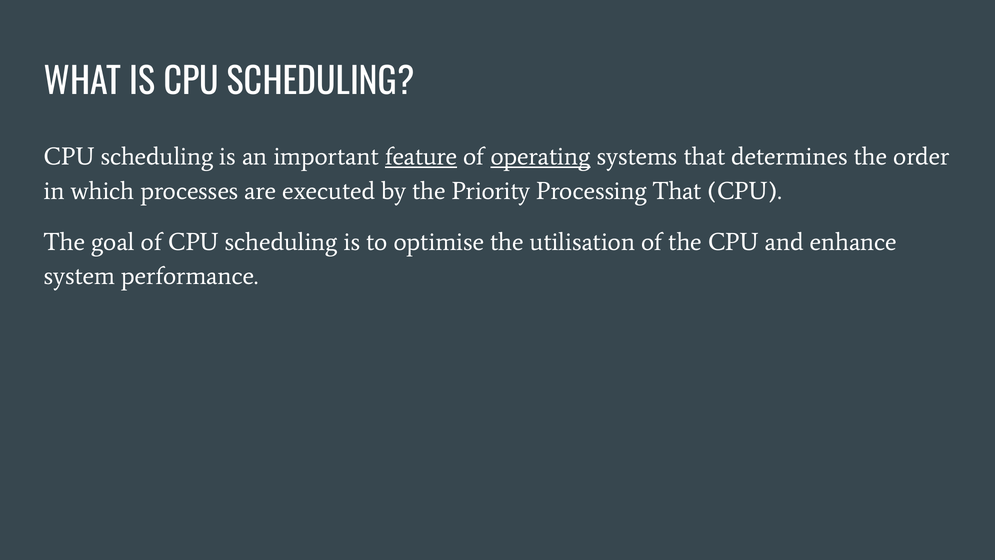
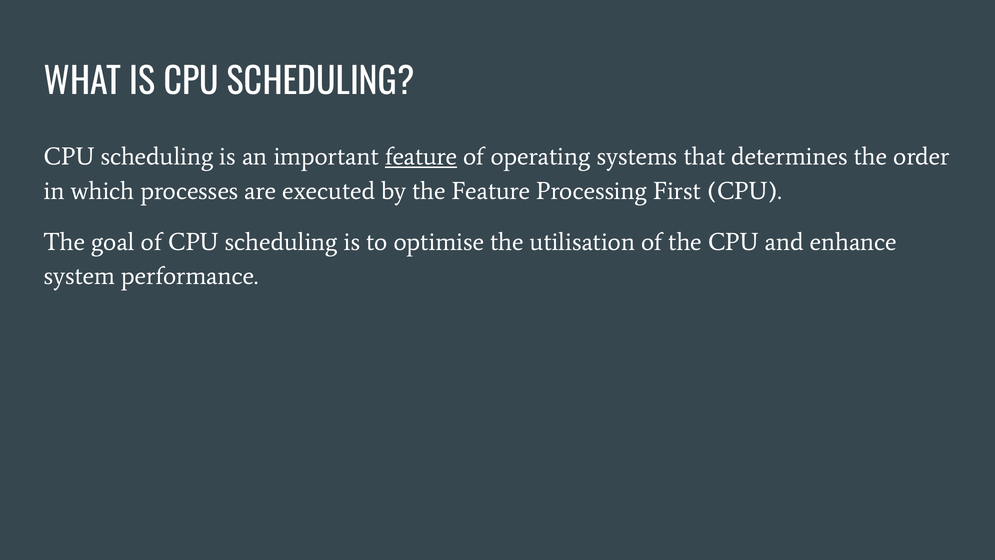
operating underline: present -> none
the Priority: Priority -> Feature
Processing That: That -> First
